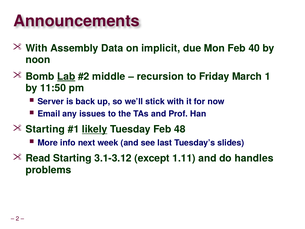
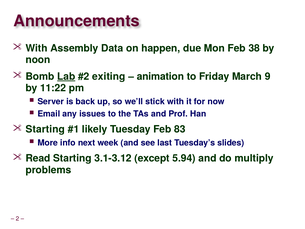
implicit: implicit -> happen
40: 40 -> 38
middle: middle -> exiting
recursion: recursion -> animation
1: 1 -> 9
11:50: 11:50 -> 11:22
likely underline: present -> none
48: 48 -> 83
1.11: 1.11 -> 5.94
handles: handles -> multiply
